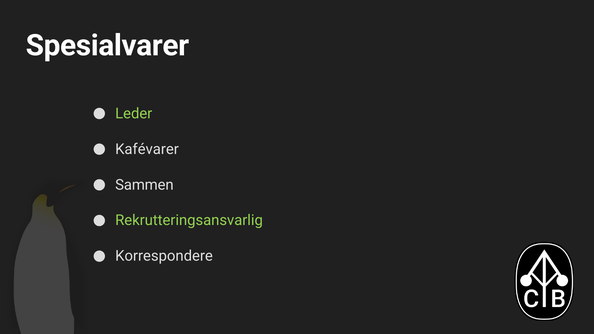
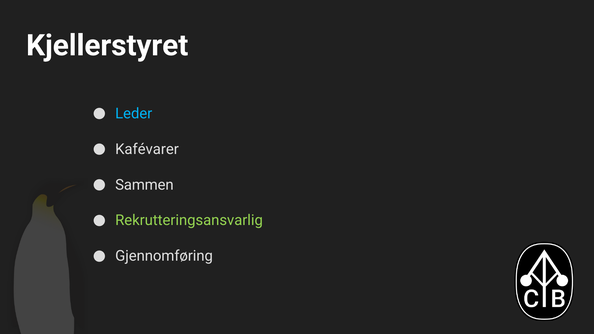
Spesialvarer: Spesialvarer -> Kjellerstyret
Leder colour: light green -> light blue
Korrespondere: Korrespondere -> Gjennomføring
